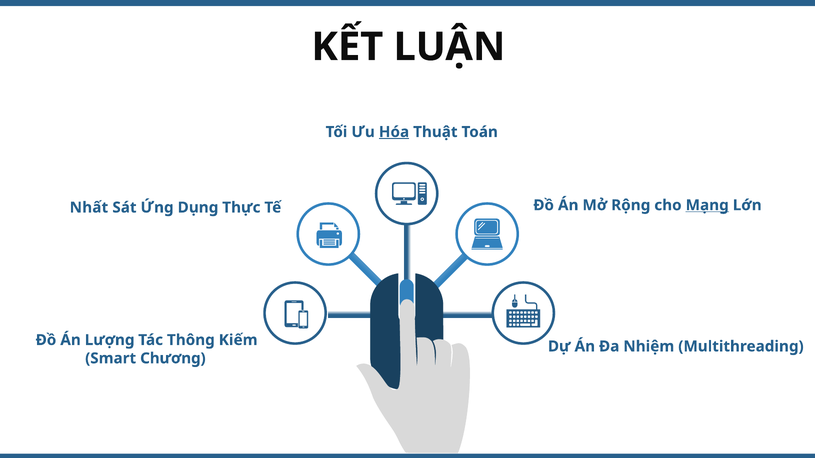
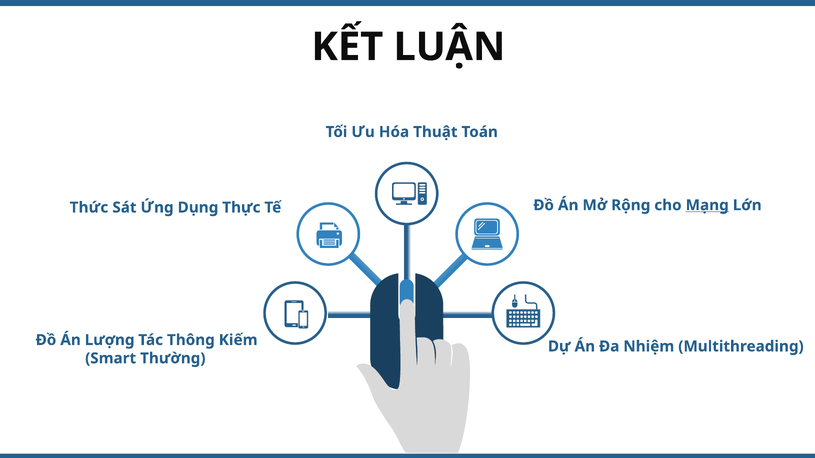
Hóa underline: present -> none
Nhất: Nhất -> Thức
Chương: Chương -> Thường
